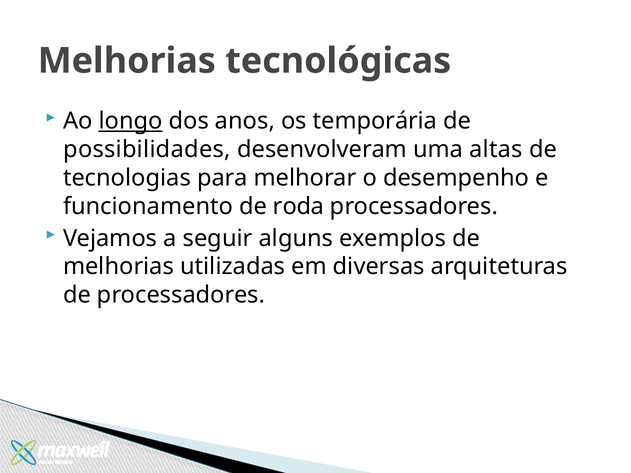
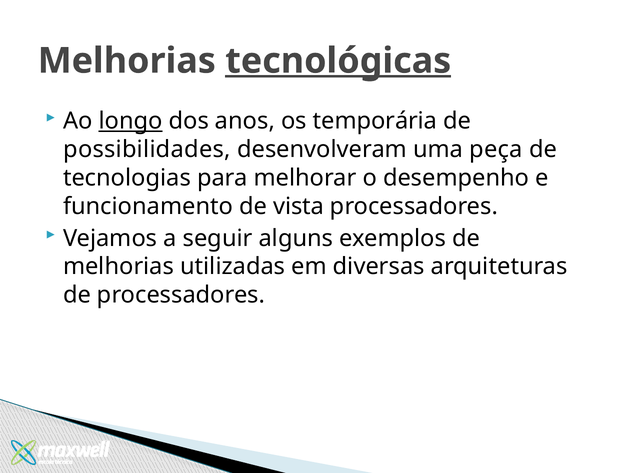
tecnológicas underline: none -> present
altas: altas -> peça
roda: roda -> vista
